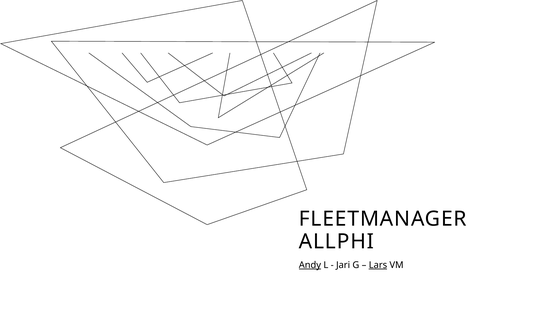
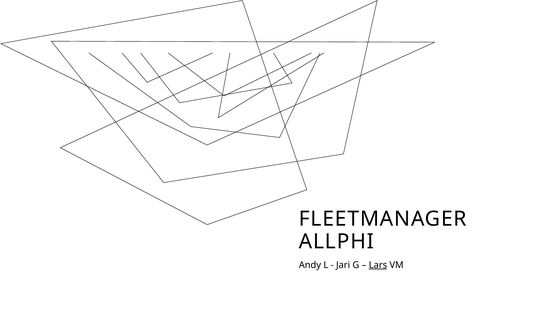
Andy underline: present -> none
